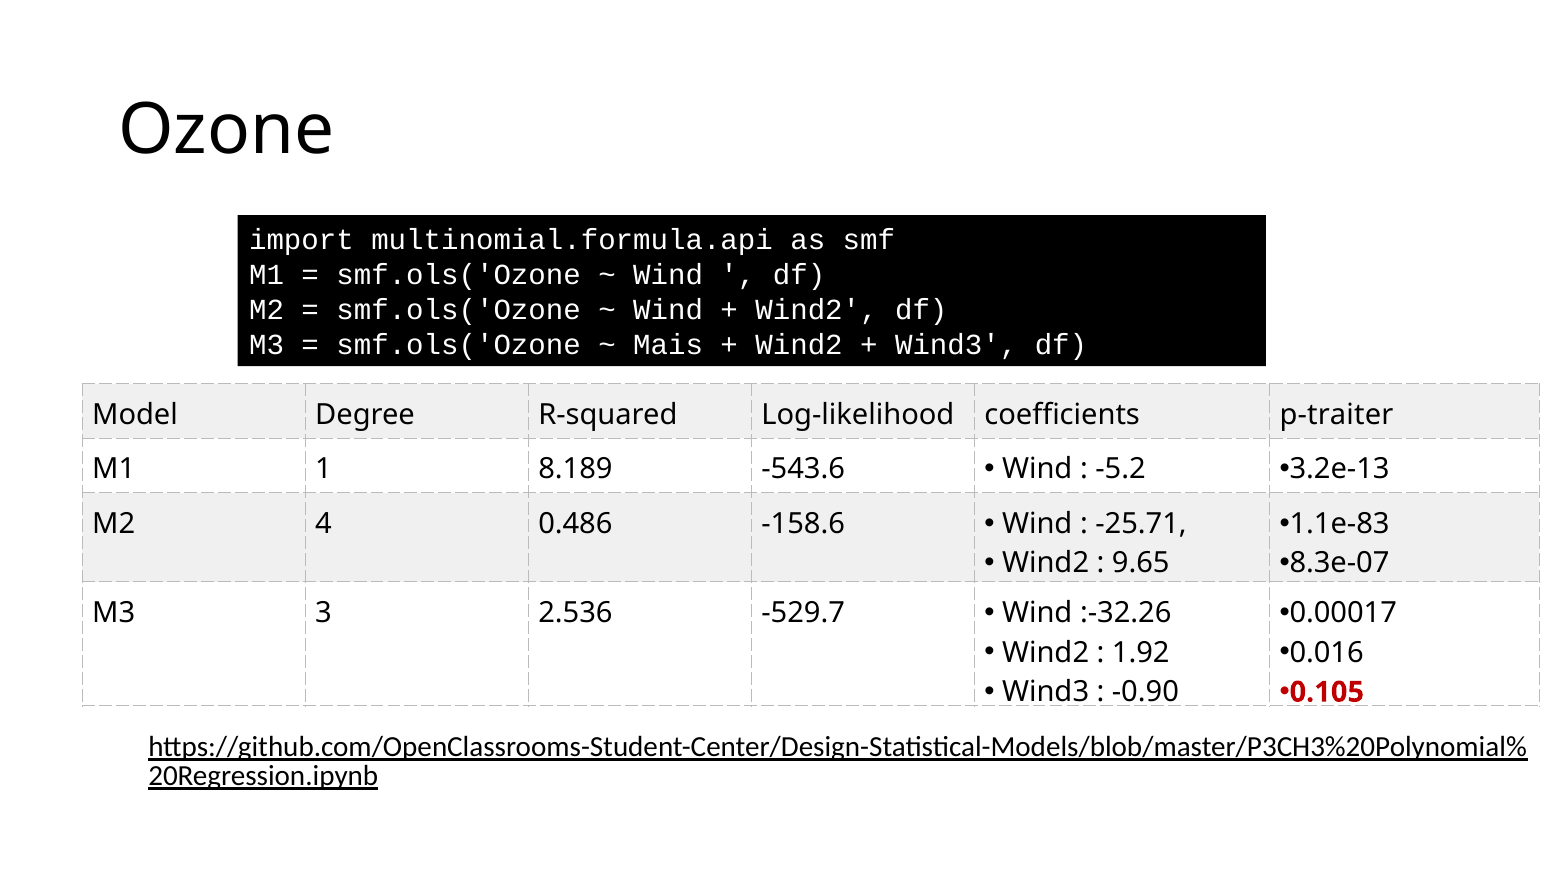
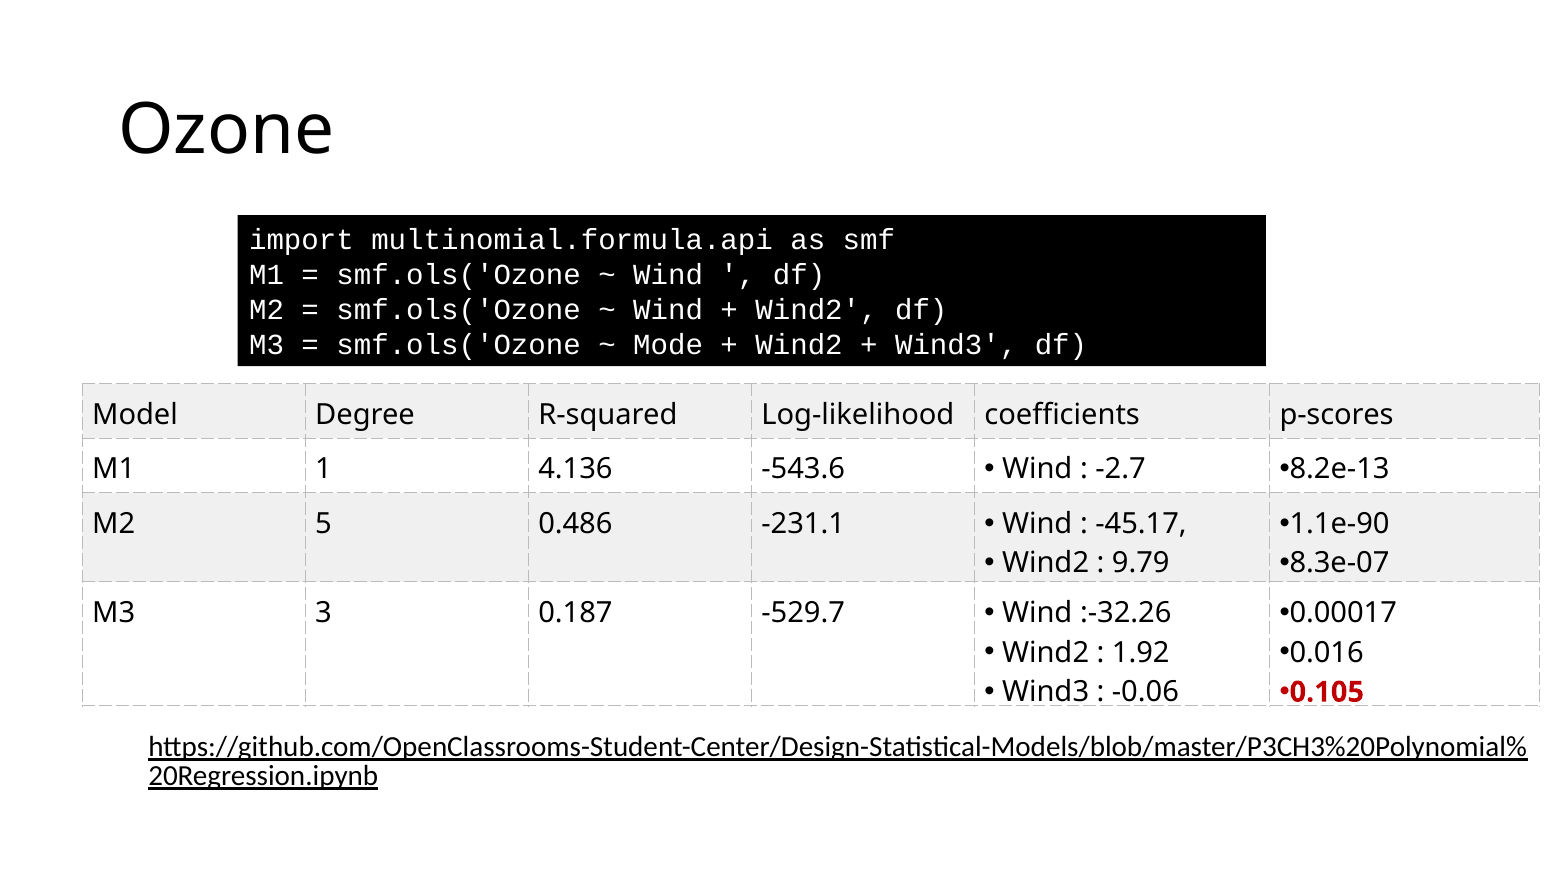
Mais: Mais -> Mode
p-traiter: p-traiter -> p-scores
8.189: 8.189 -> 4.136
-5.2: -5.2 -> -2.7
3.2e-13: 3.2e-13 -> 8.2e-13
1.1e-83: 1.1e-83 -> 1.1e-90
4: 4 -> 5
-158.6: -158.6 -> -231.1
-25.71: -25.71 -> -45.17
9.65: 9.65 -> 9.79
2.536: 2.536 -> 0.187
-0.90: -0.90 -> -0.06
